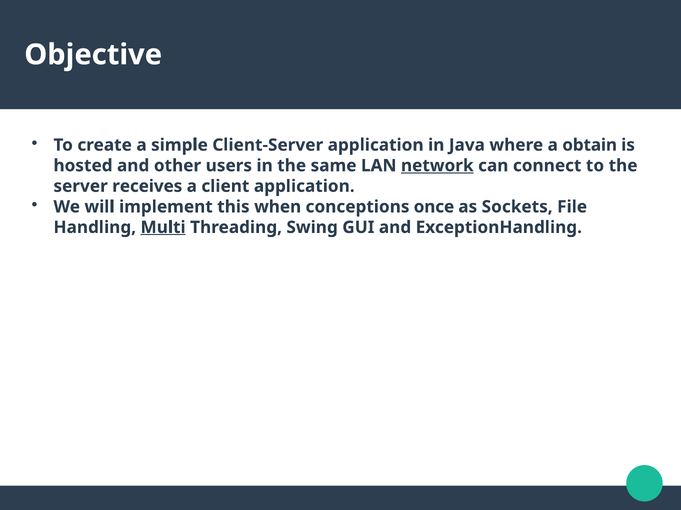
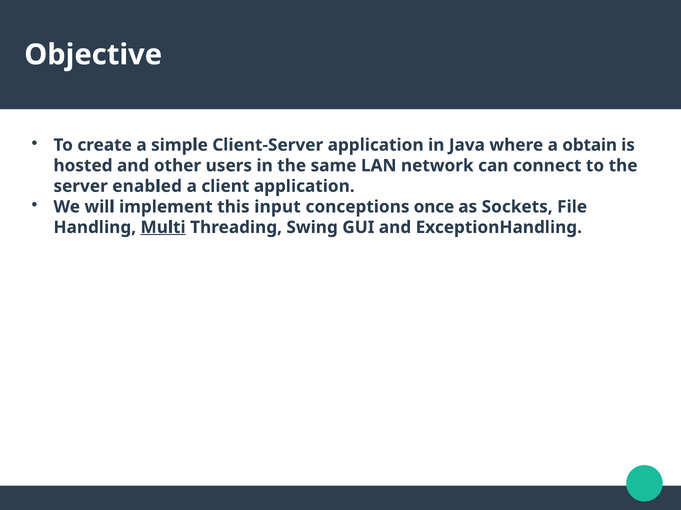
network underline: present -> none
receives: receives -> enabled
when: when -> input
